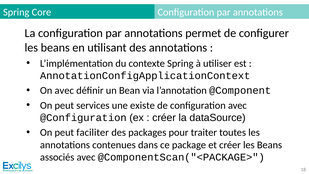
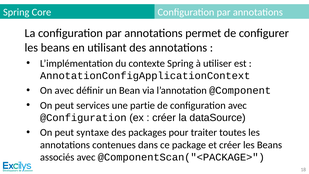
existe: existe -> partie
faciliter: faciliter -> syntaxe
